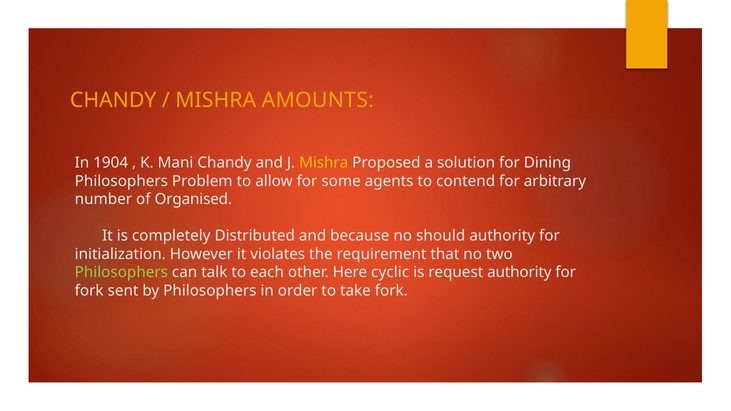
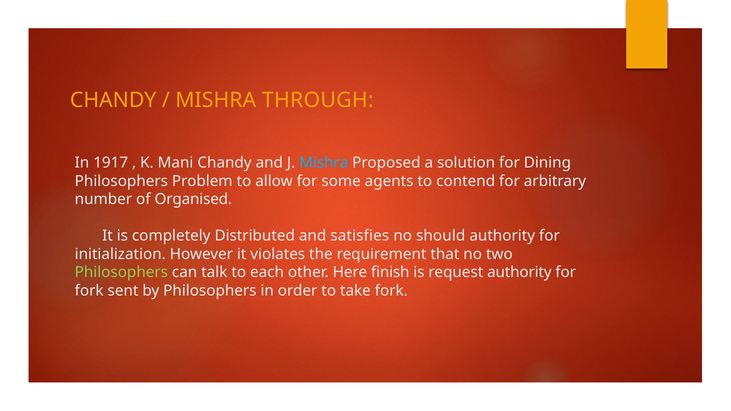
AMOUNTS: AMOUNTS -> THROUGH
1904: 1904 -> 1917
Mishra at (324, 163) colour: yellow -> light blue
because: because -> satisfies
cyclic: cyclic -> finish
